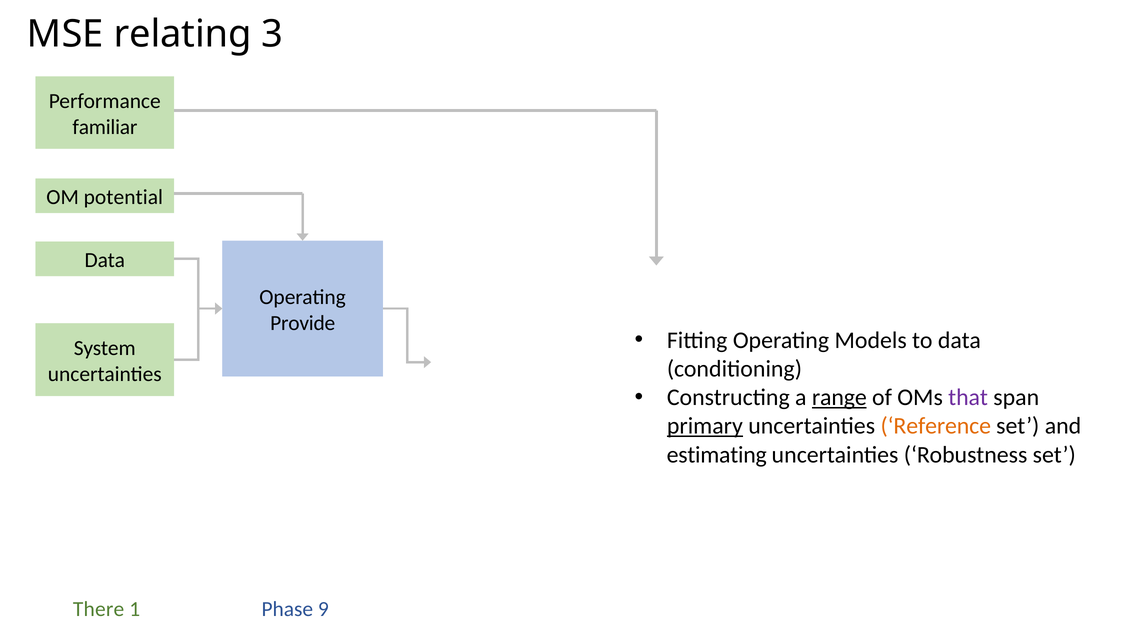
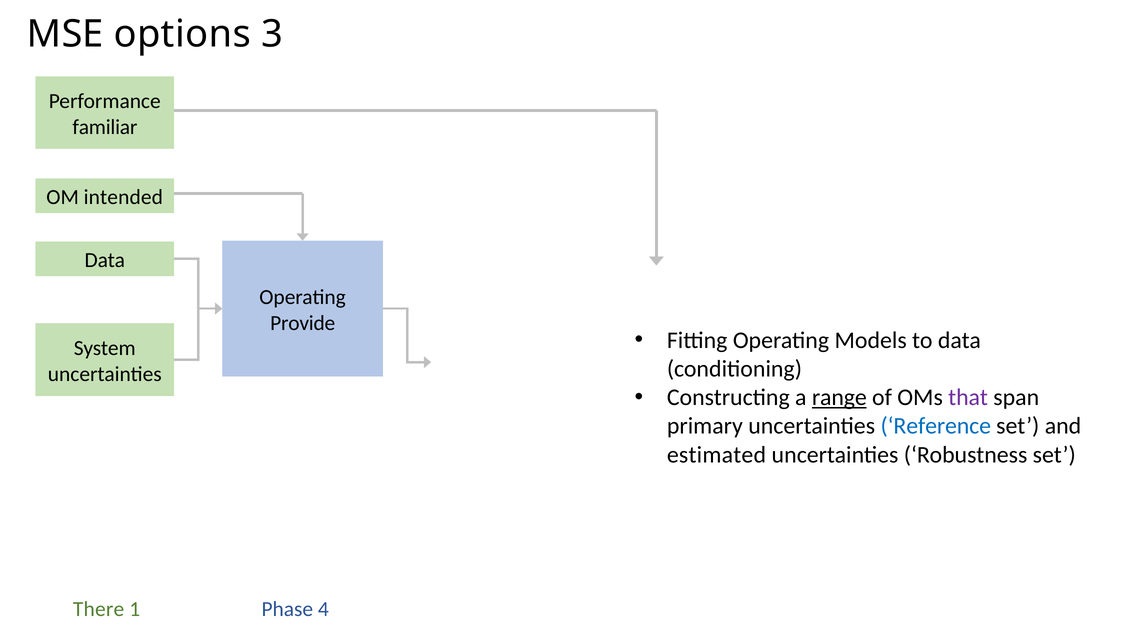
relating: relating -> options
potential: potential -> intended
primary underline: present -> none
Reference colour: orange -> blue
estimating: estimating -> estimated
9: 9 -> 4
